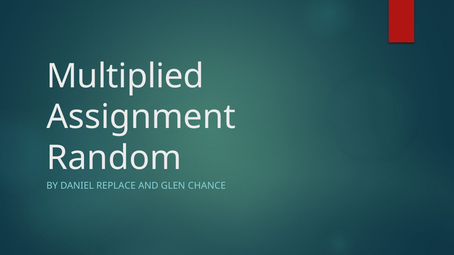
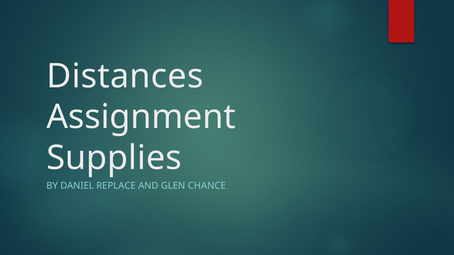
Multiplied: Multiplied -> Distances
Random: Random -> Supplies
